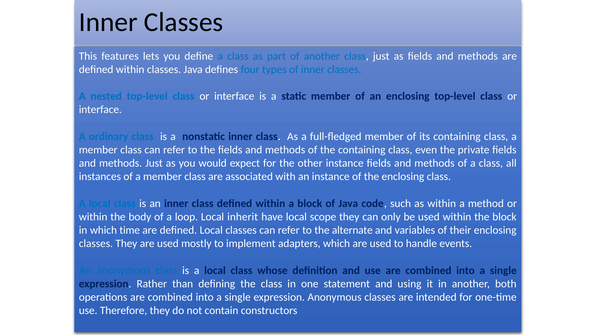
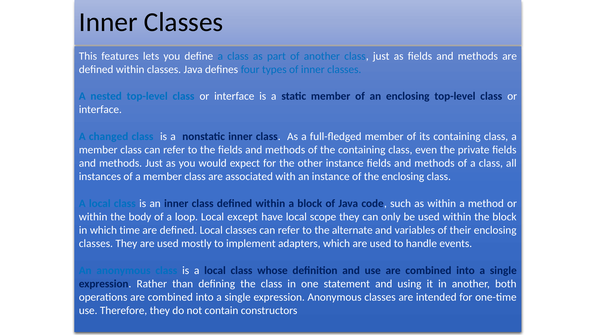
ordinary: ordinary -> changed
inherit: inherit -> except
